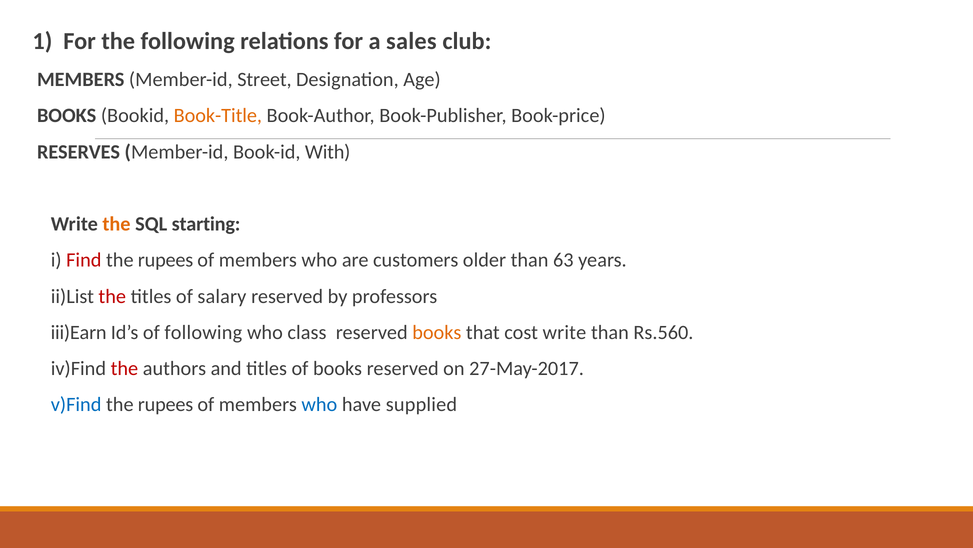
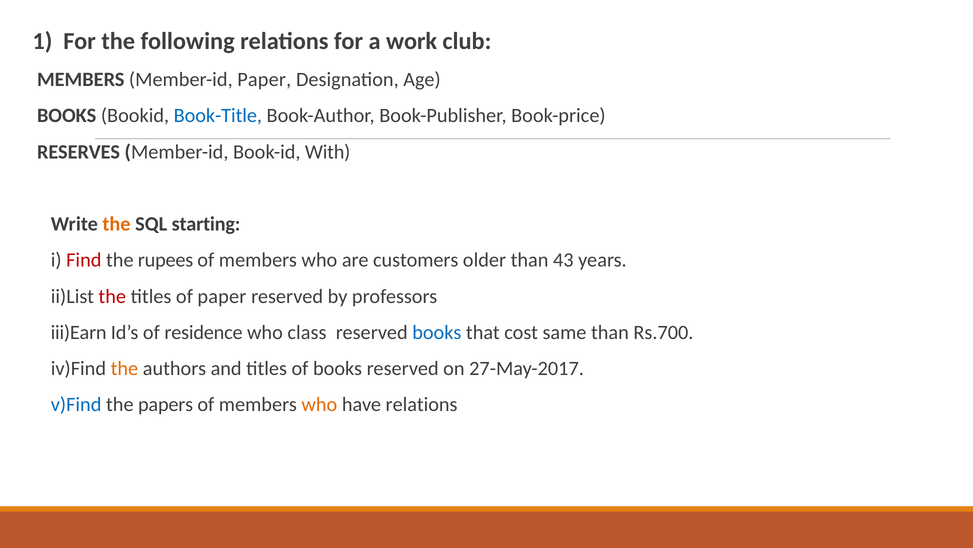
sales: sales -> work
Member-id Street: Street -> Paper
Book-Title colour: orange -> blue
63: 63 -> 43
of salary: salary -> paper
of following: following -> residence
books at (437, 332) colour: orange -> blue
cost write: write -> same
Rs.560: Rs.560 -> Rs.700
the at (124, 368) colour: red -> orange
rupees at (166, 404): rupees -> papers
who at (319, 404) colour: blue -> orange
have supplied: supplied -> relations
